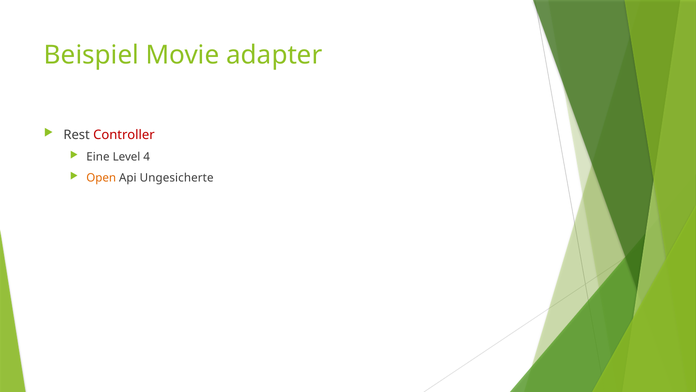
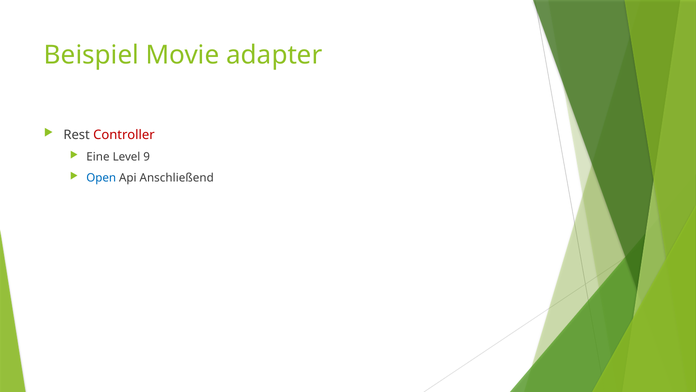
4: 4 -> 9
Open colour: orange -> blue
Ungesicherte: Ungesicherte -> Anschließend
